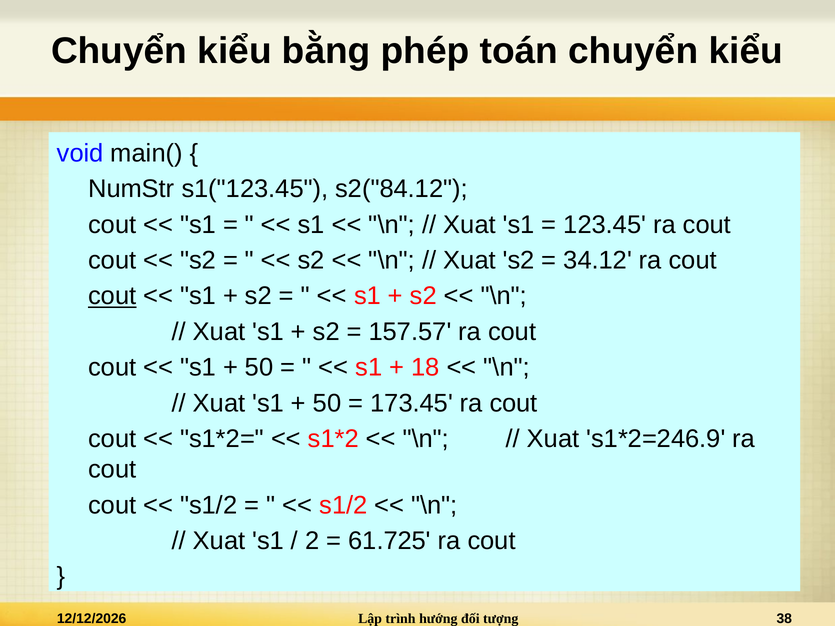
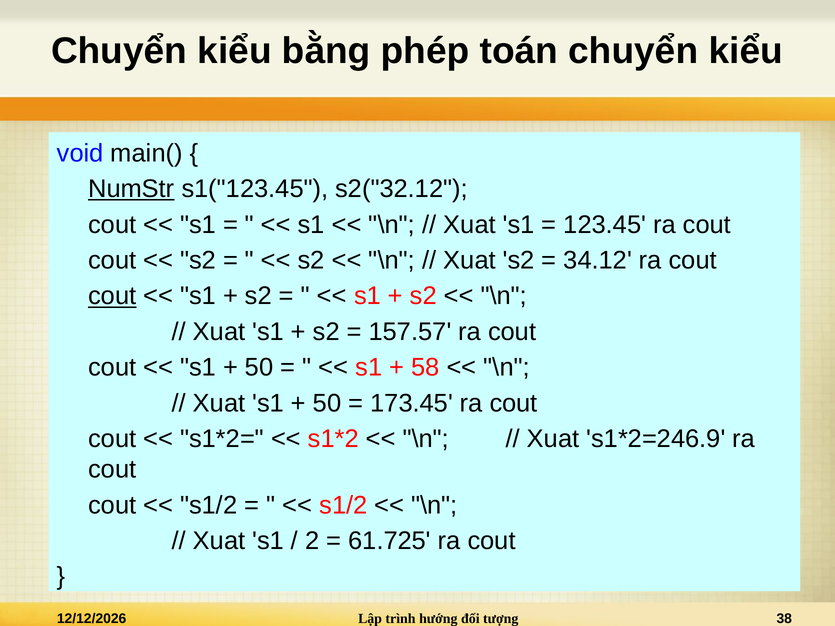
NumStr underline: none -> present
s2("84.12: s2("84.12 -> s2("32.12
18: 18 -> 58
